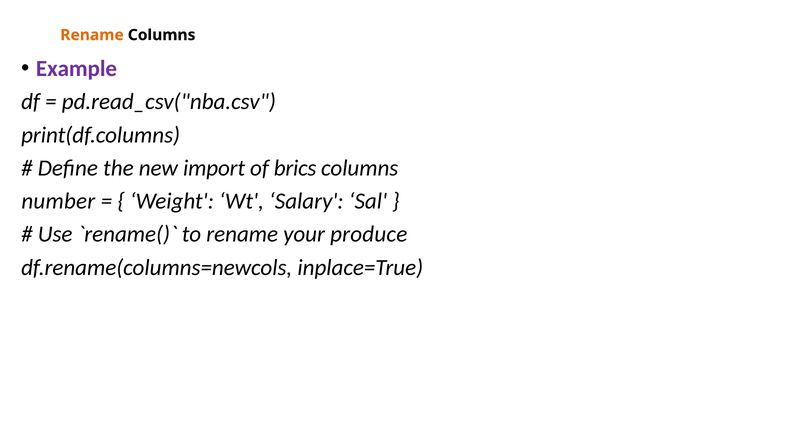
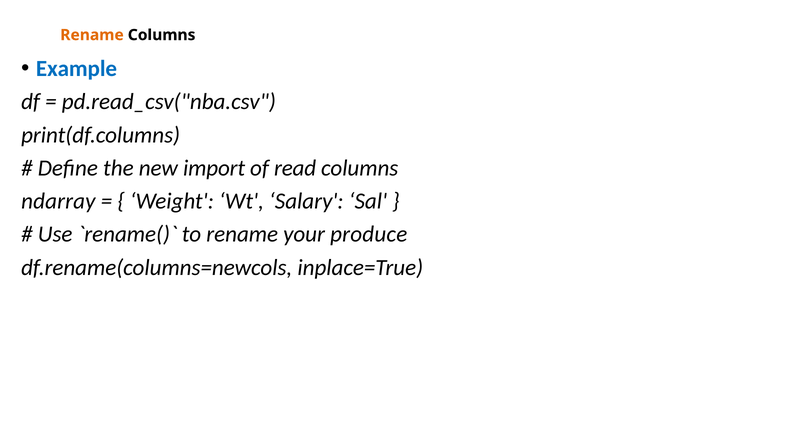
Example colour: purple -> blue
brics: brics -> read
number: number -> ndarray
